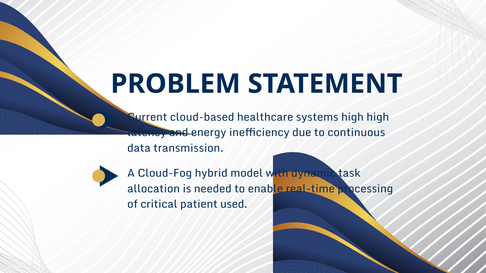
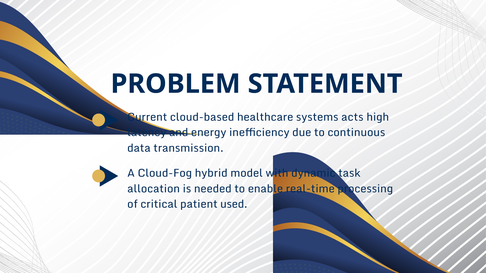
systems high: high -> acts
